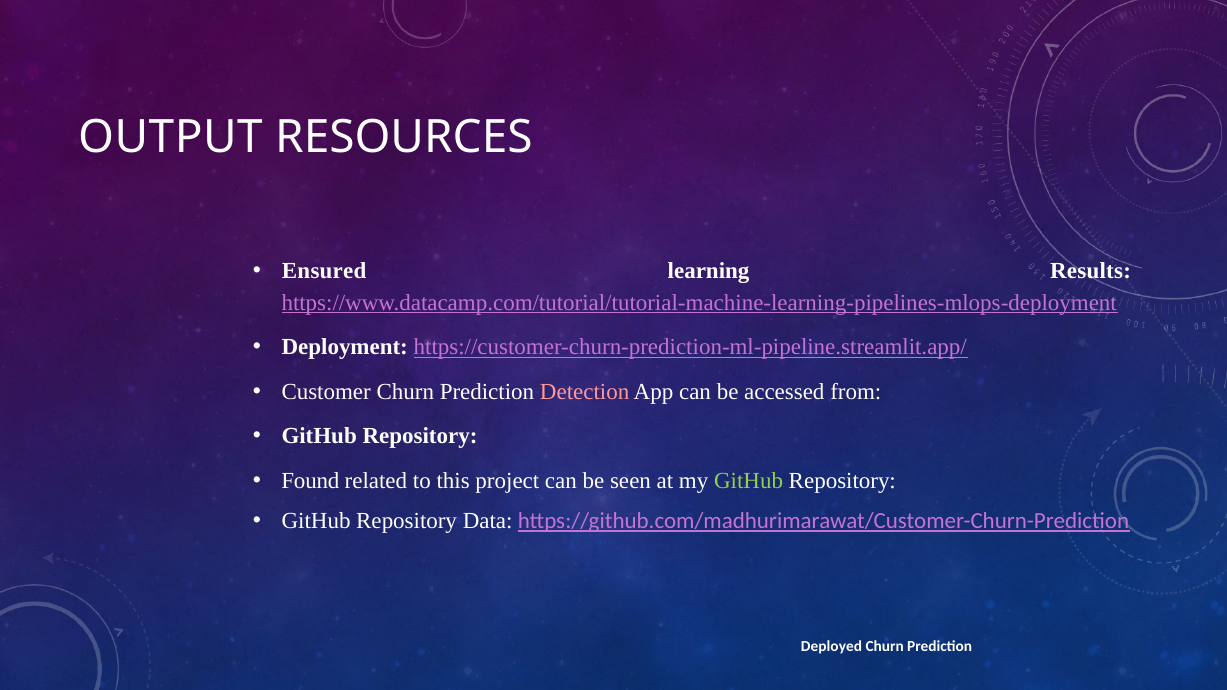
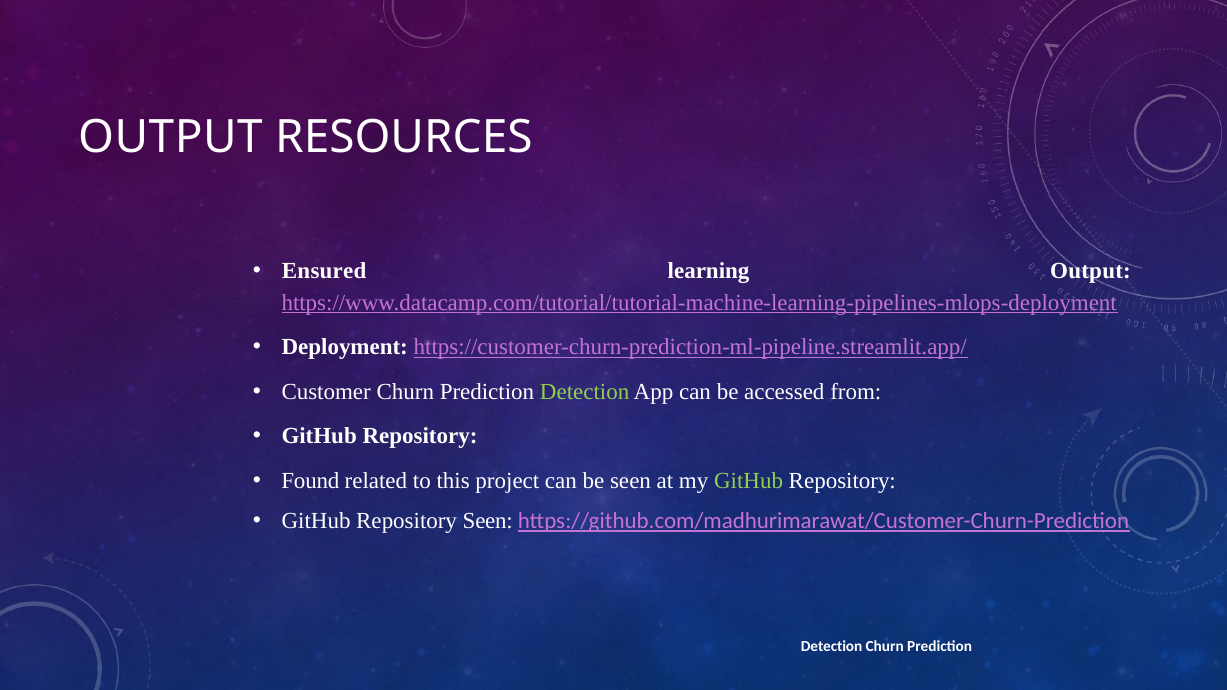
learning Results: Results -> Output
Detection at (585, 392) colour: pink -> light green
Repository Data: Data -> Seen
Deployed at (831, 647): Deployed -> Detection
